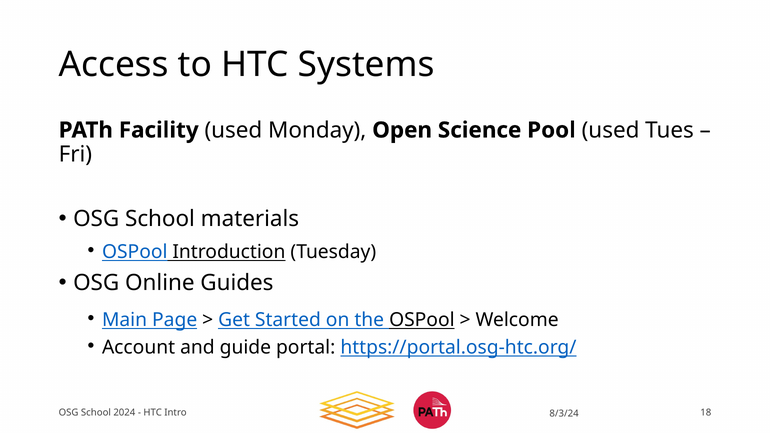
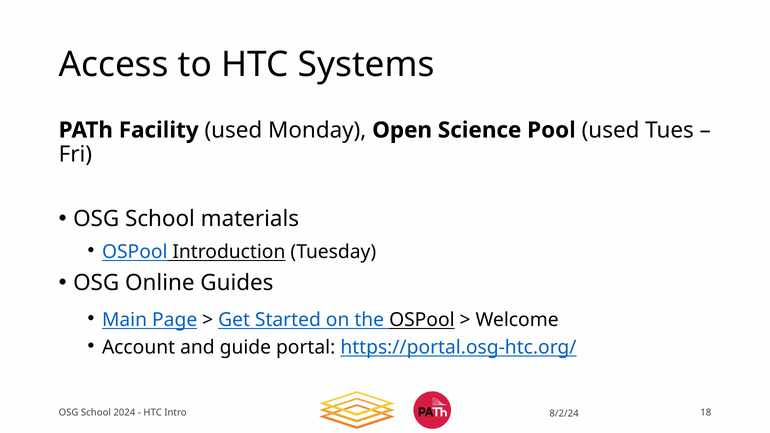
8/3/24: 8/3/24 -> 8/2/24
